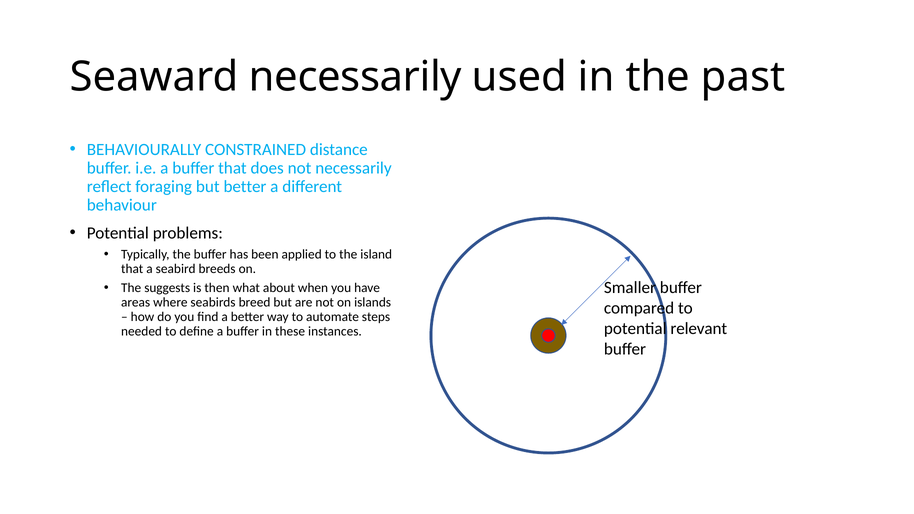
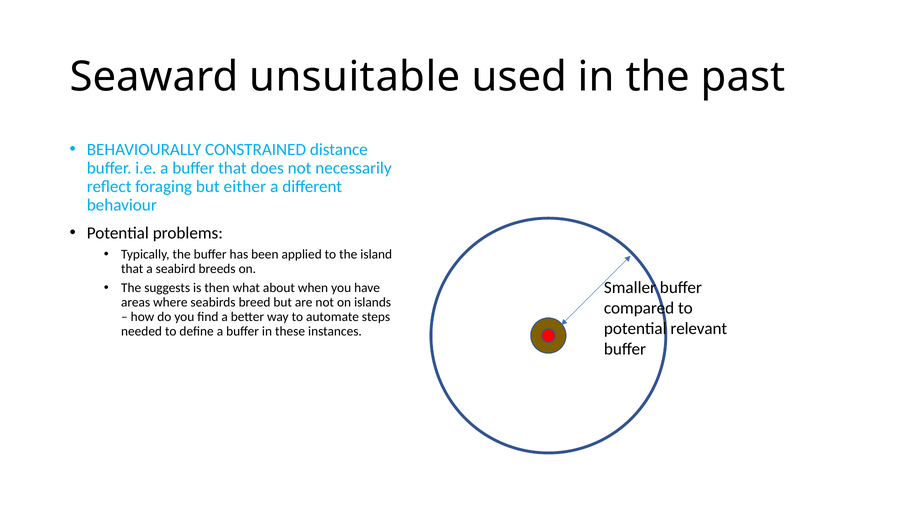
Seaward necessarily: necessarily -> unsuitable
but better: better -> either
